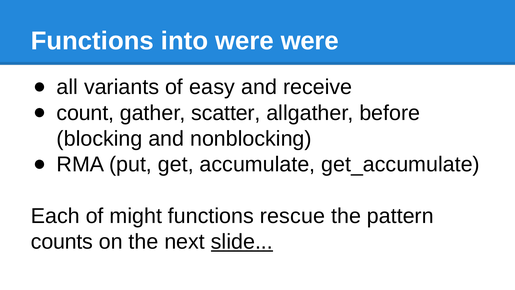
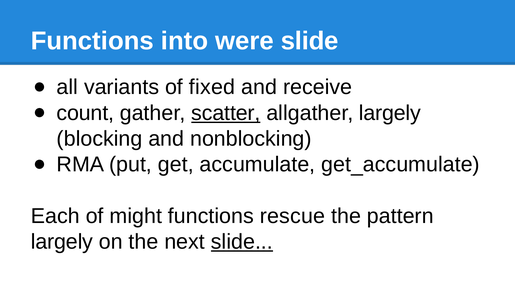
were were: were -> slide
easy: easy -> fixed
scatter underline: none -> present
allgather before: before -> largely
counts at (62, 242): counts -> largely
